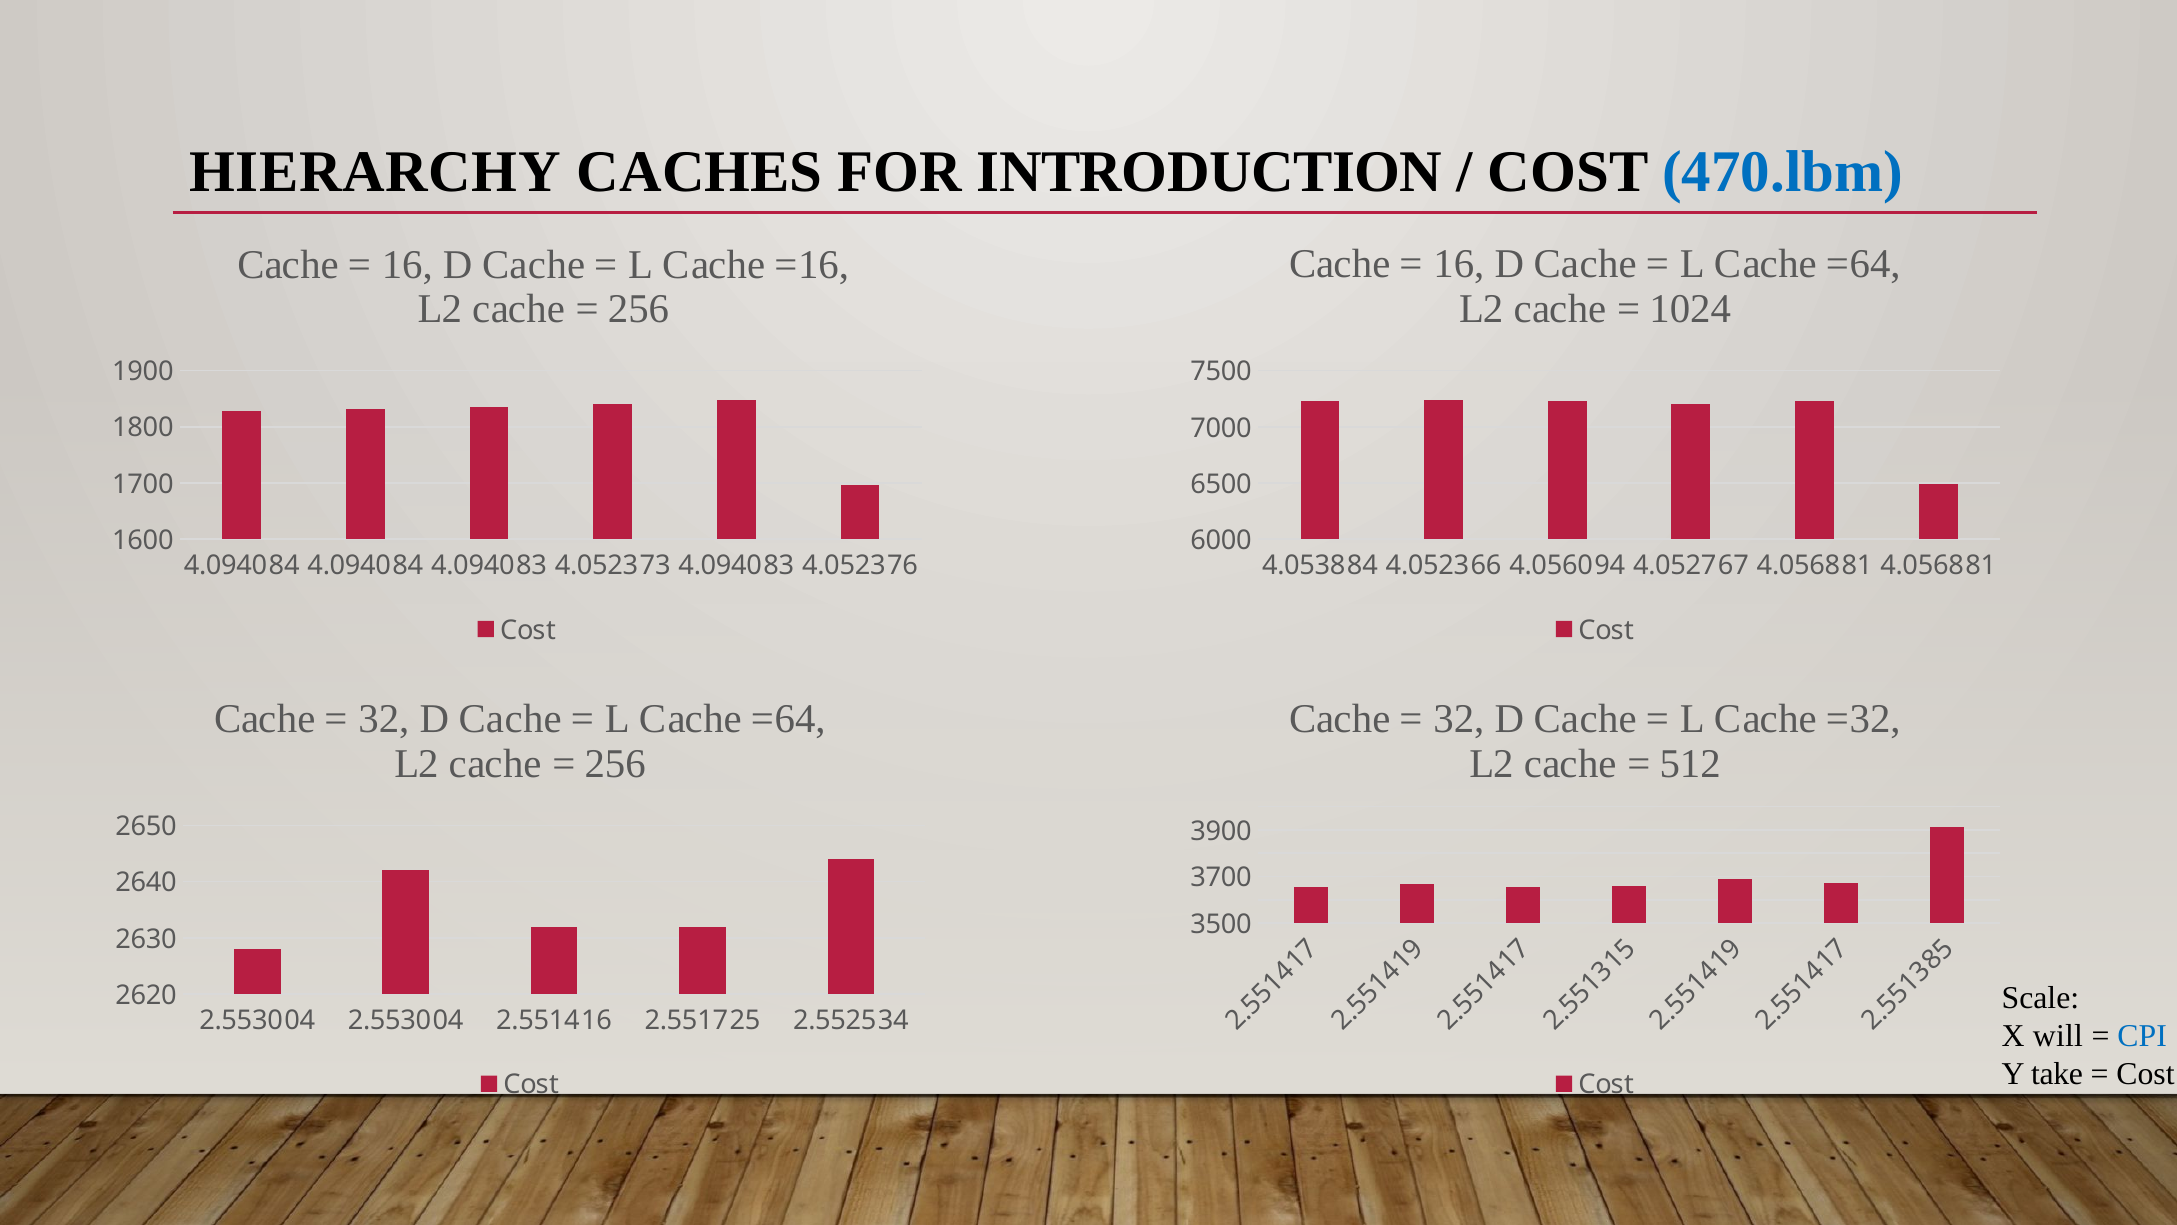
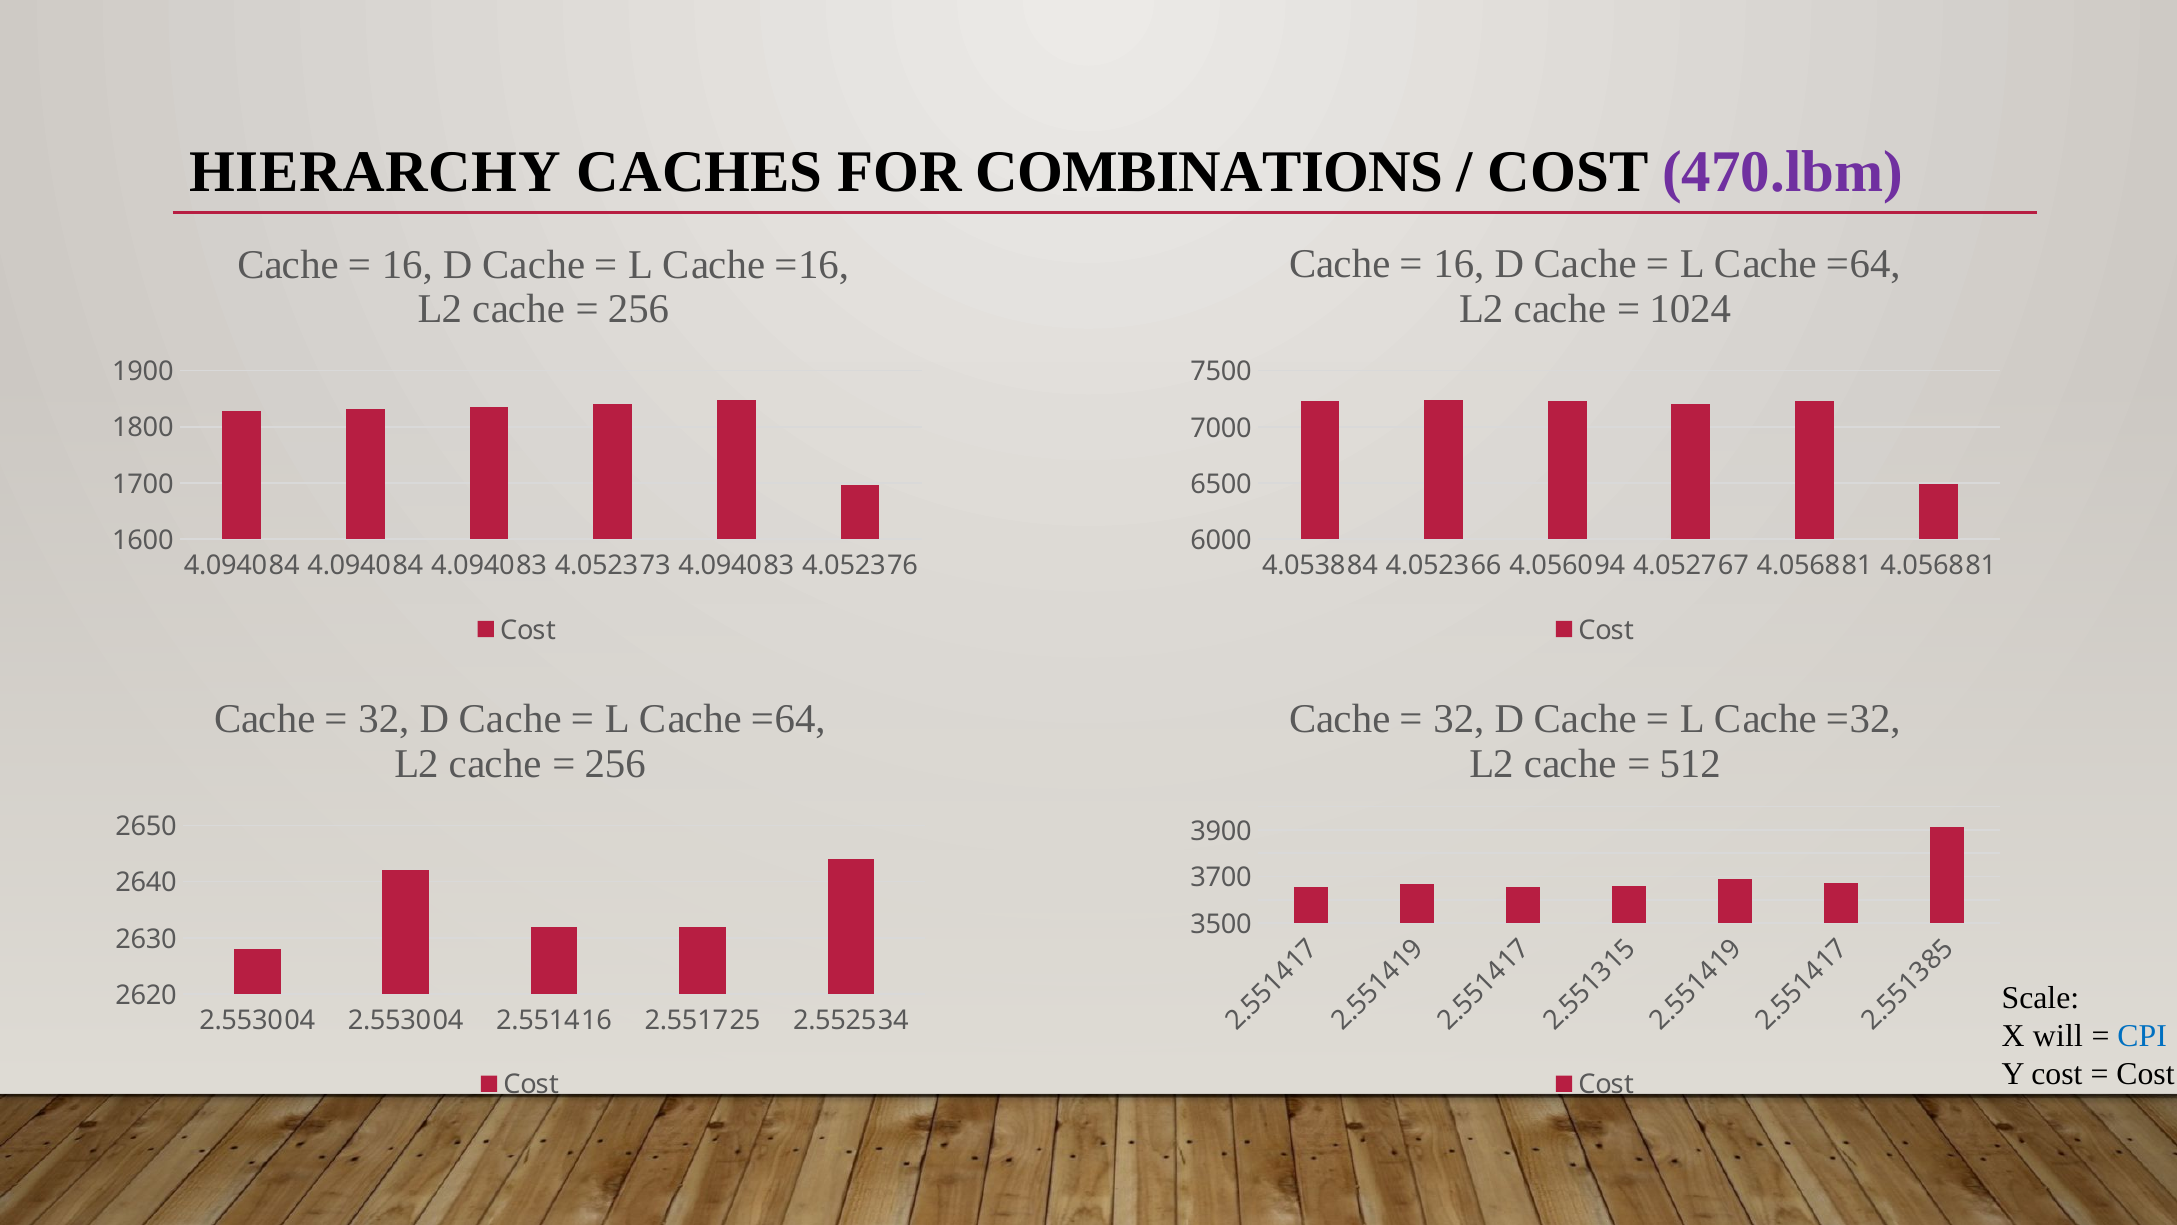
INTRODUCTION: INTRODUCTION -> COMBINATIONS
470.lbm colour: blue -> purple
Y take: take -> cost
